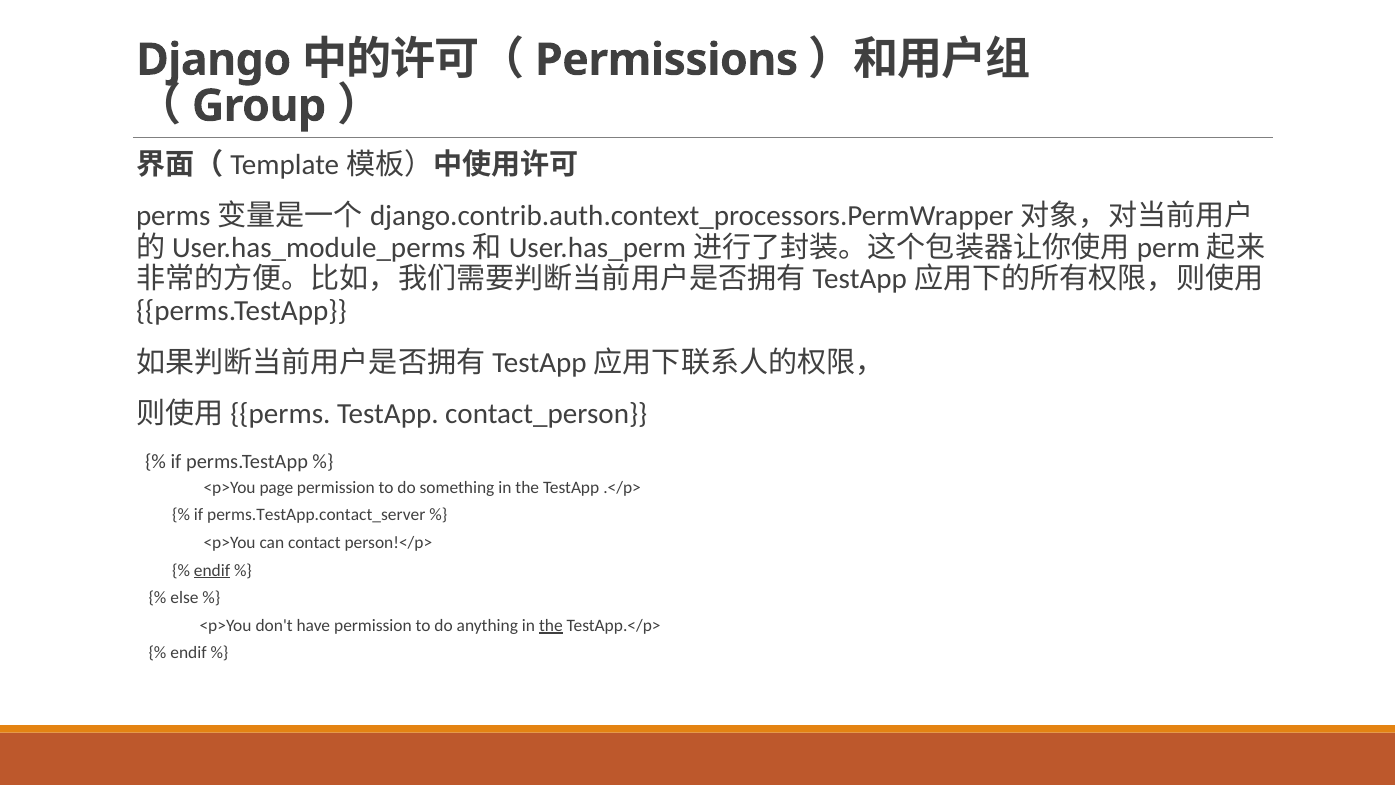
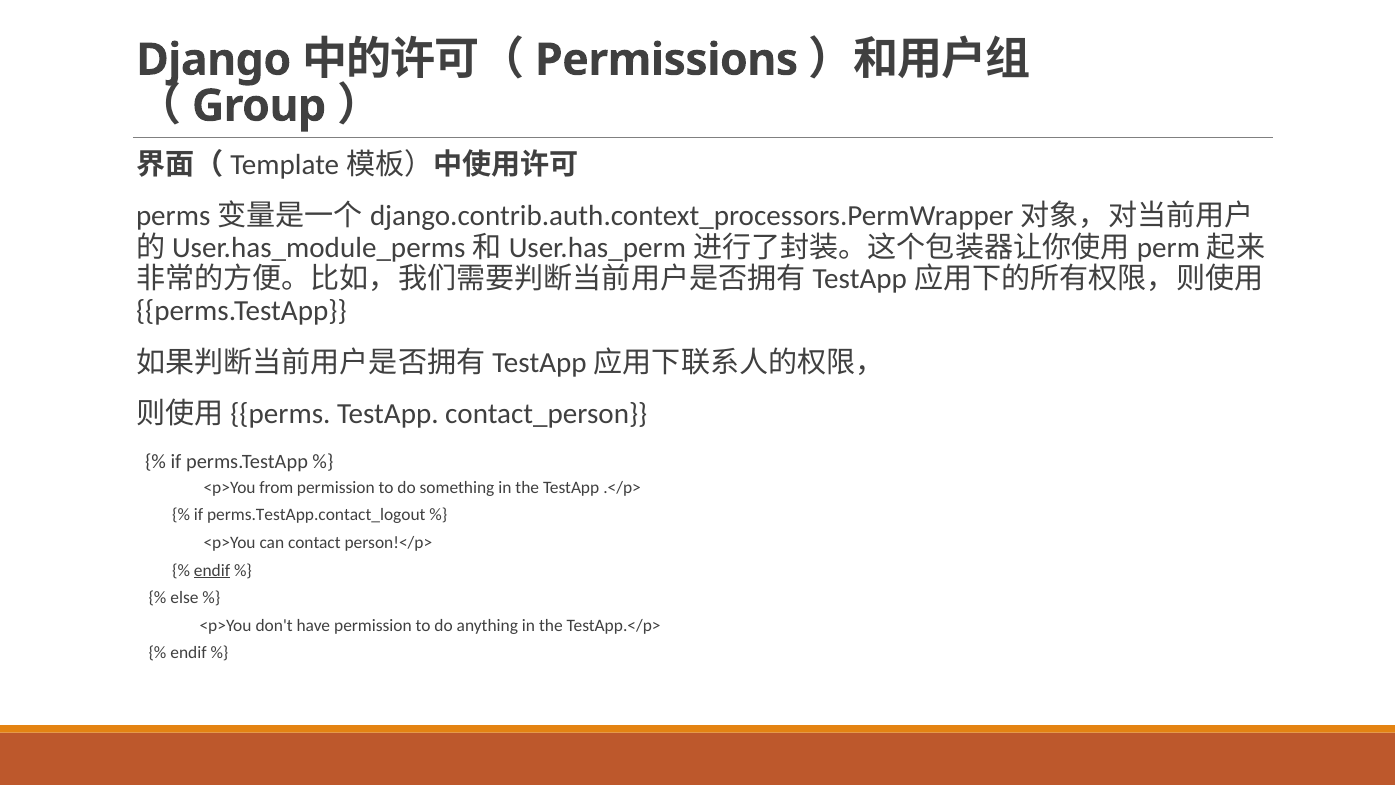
page: page -> from
perms.TestApp.contact_server: perms.TestApp.contact_server -> perms.TestApp.contact_logout
the at (551, 625) underline: present -> none
